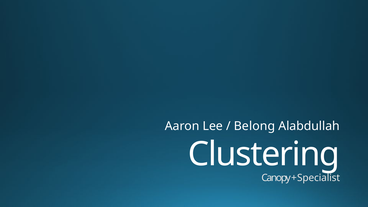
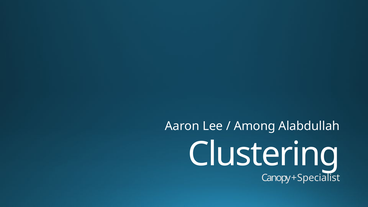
Belong: Belong -> Among
